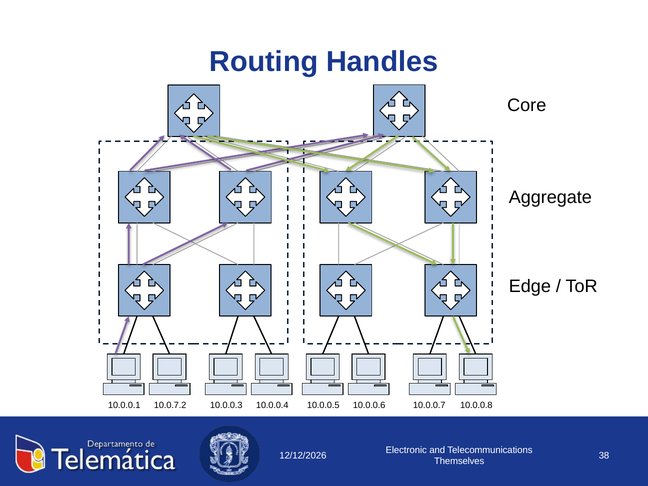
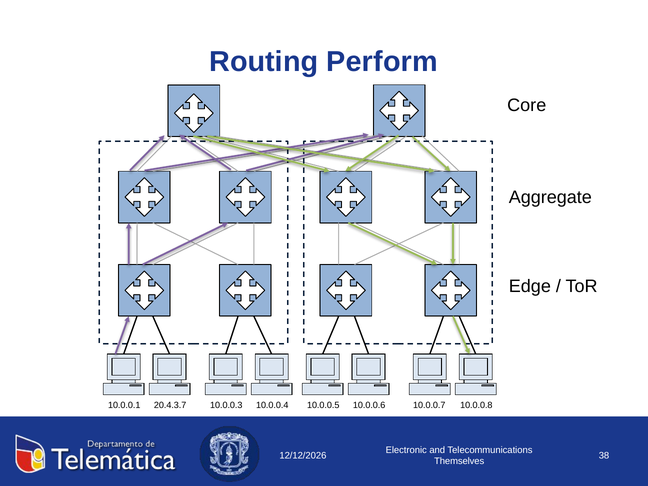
Handles: Handles -> Perform
10.0.7.2: 10.0.7.2 -> 20.4.3.7
